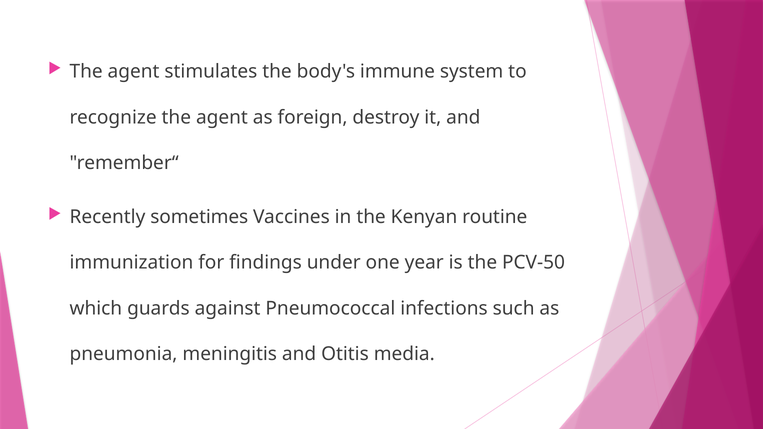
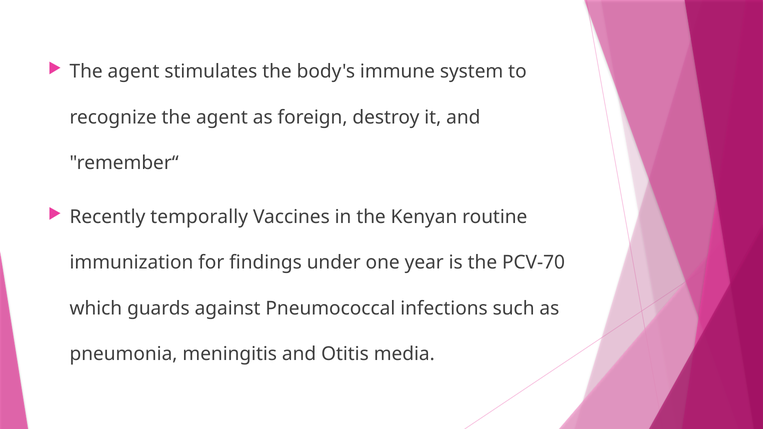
sometimes: sometimes -> temporally
PCV-50: PCV-50 -> PCV-70
